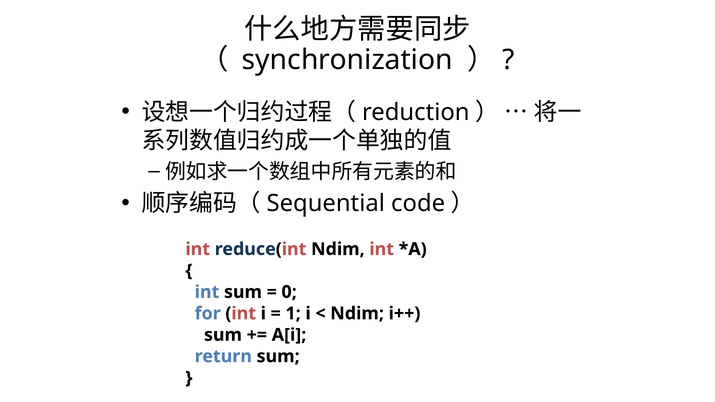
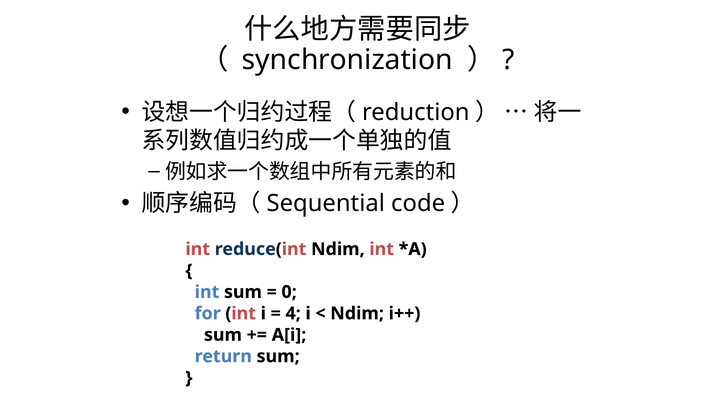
1: 1 -> 4
